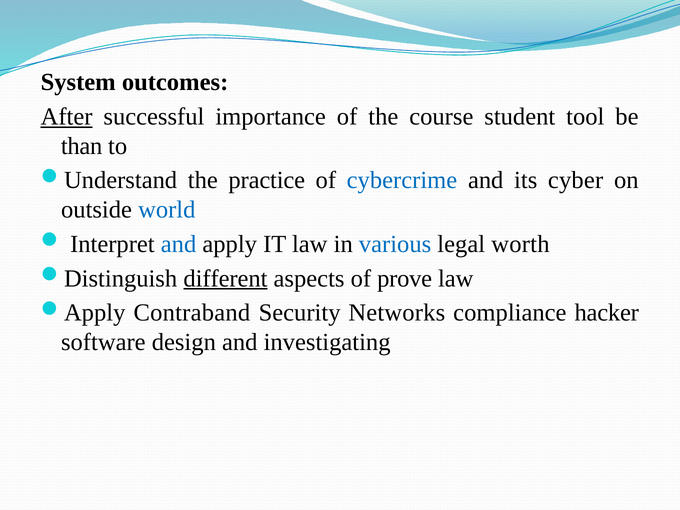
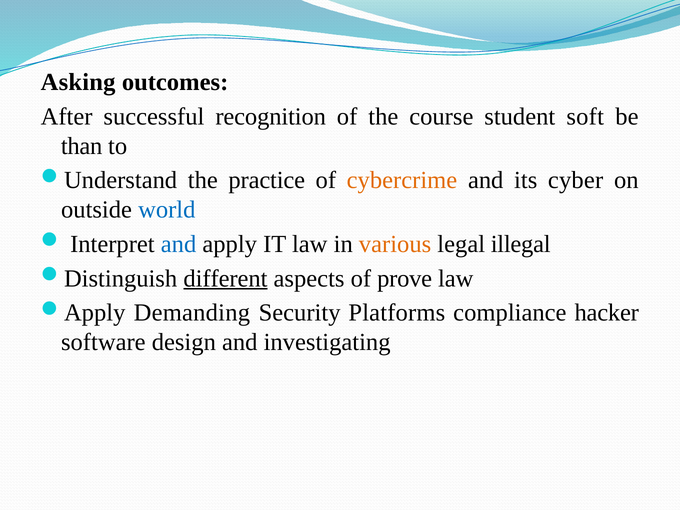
System: System -> Asking
After underline: present -> none
importance: importance -> recognition
tool: tool -> soft
cybercrime colour: blue -> orange
various colour: blue -> orange
worth: worth -> illegal
Contraband: Contraband -> Demanding
Networks: Networks -> Platforms
